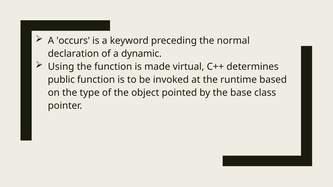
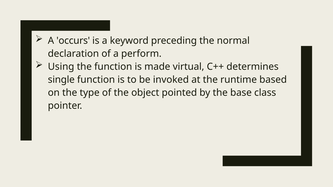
dynamic: dynamic -> perform
public: public -> single
